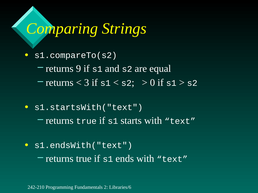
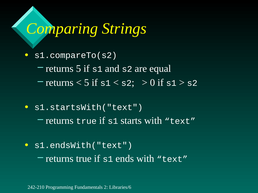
returns 9: 9 -> 5
3 at (87, 83): 3 -> 5
